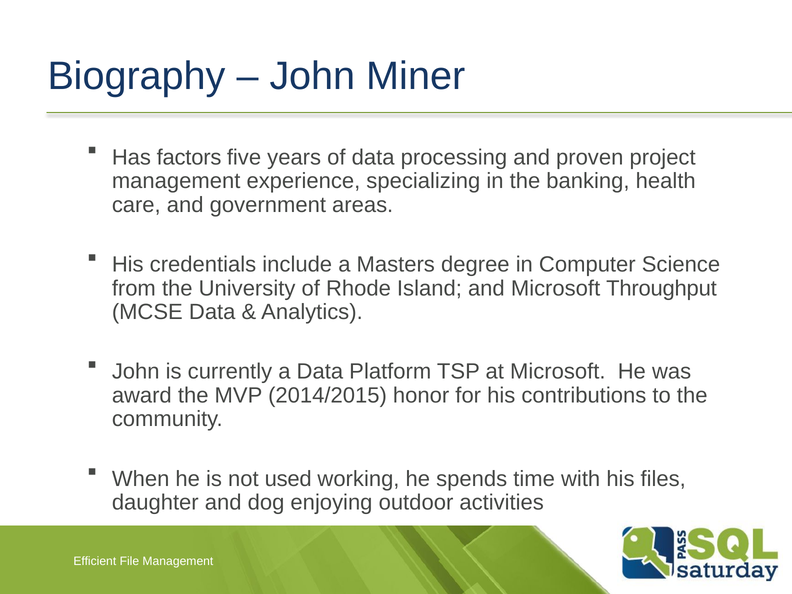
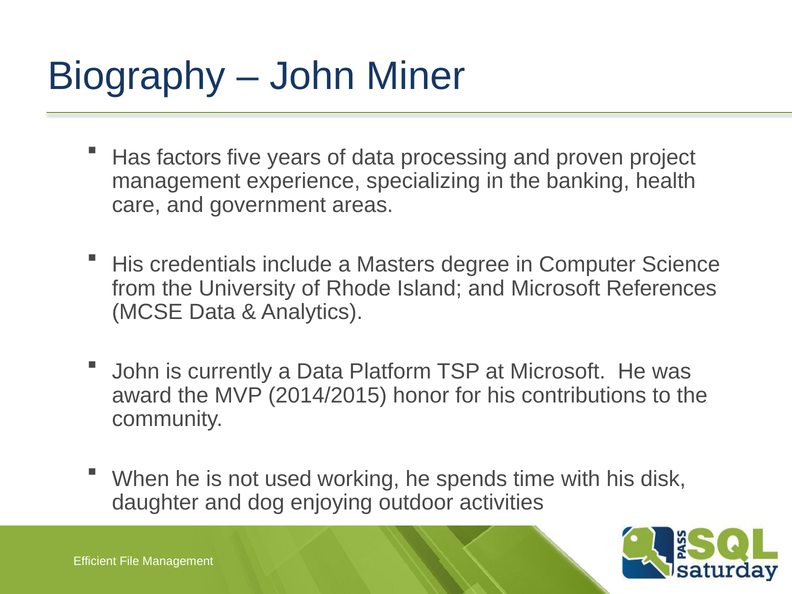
Throughput: Throughput -> References
files: files -> disk
